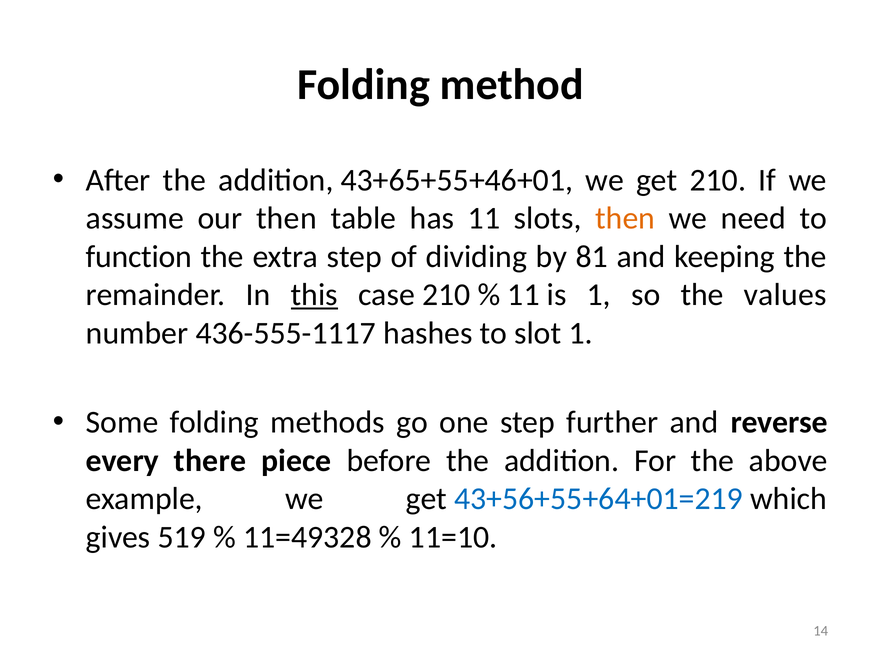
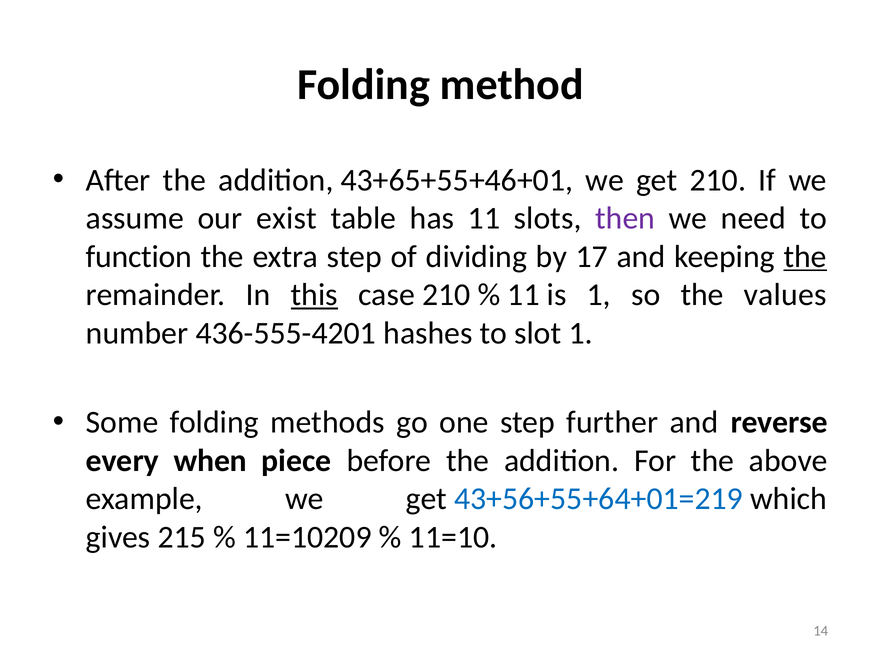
our then: then -> exist
then at (625, 218) colour: orange -> purple
81: 81 -> 17
the at (805, 256) underline: none -> present
436-555-1117: 436-555-1117 -> 436-555-4201
there: there -> when
519: 519 -> 215
11=49328: 11=49328 -> 11=10209
